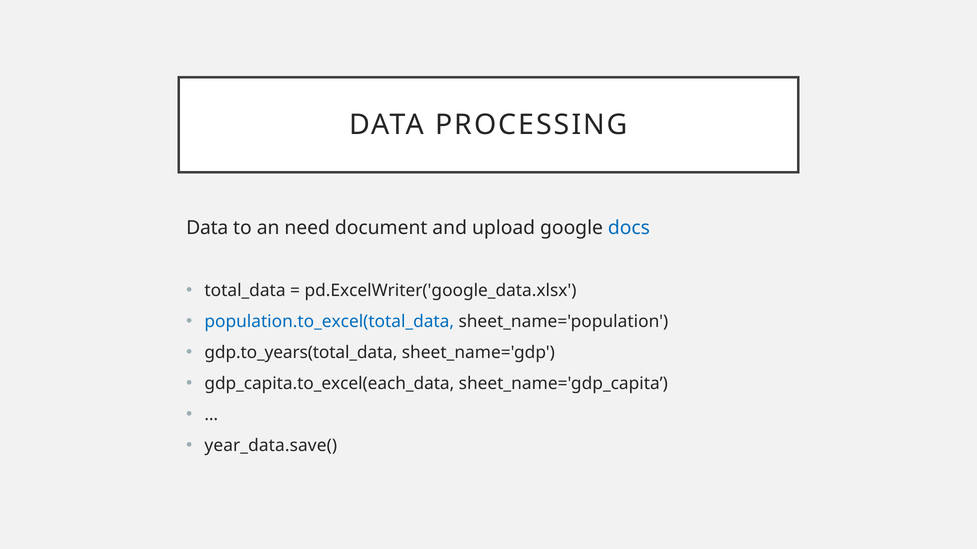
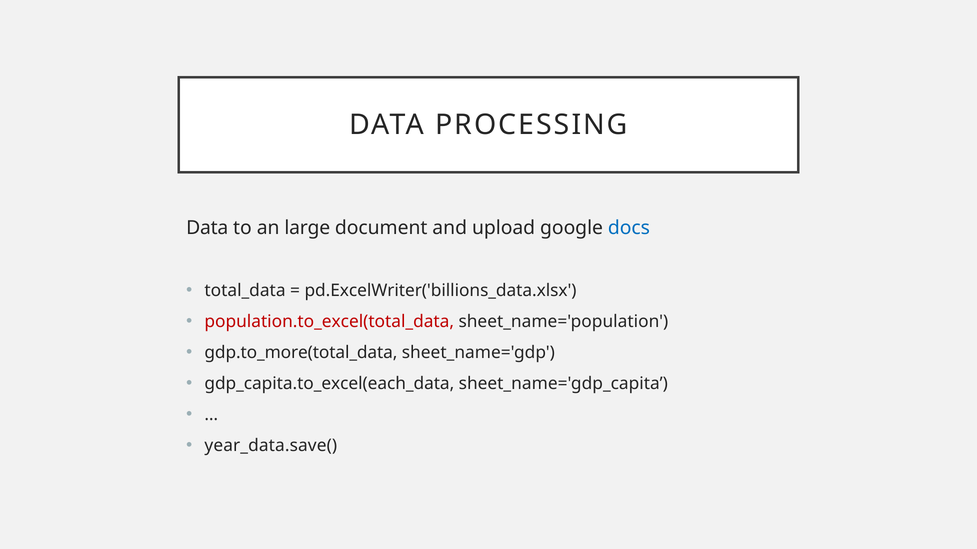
need: need -> large
pd.ExcelWriter('google_data.xlsx: pd.ExcelWriter('google_data.xlsx -> pd.ExcelWriter('billions_data.xlsx
population.to_excel(total_data colour: blue -> red
gdp.to_years(total_data: gdp.to_years(total_data -> gdp.to_more(total_data
